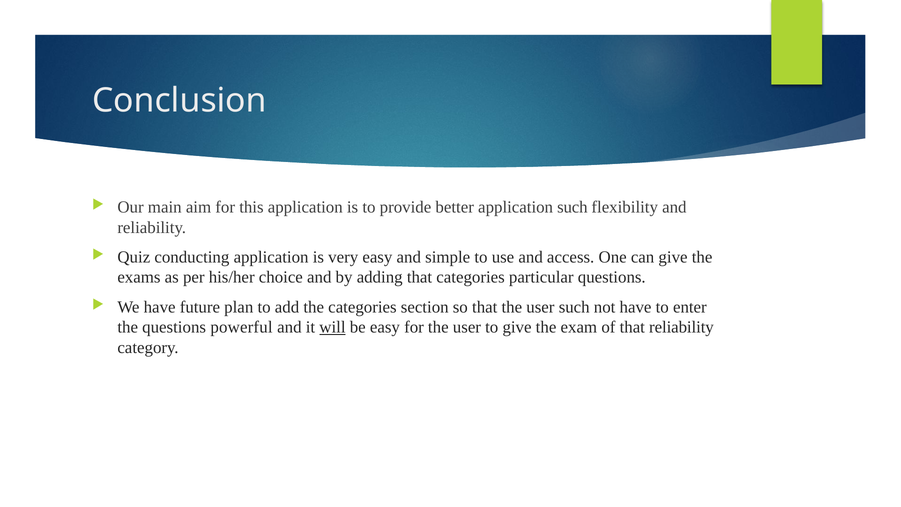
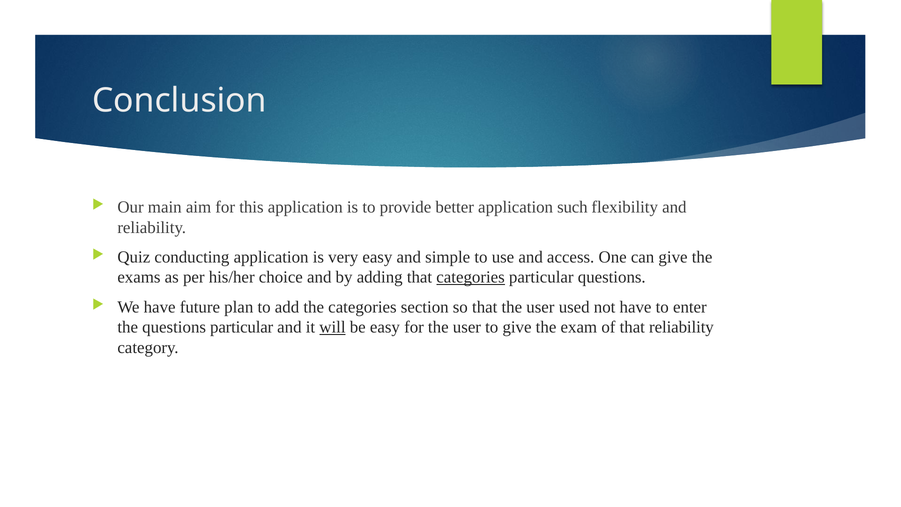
categories at (471, 277) underline: none -> present
user such: such -> used
questions powerful: powerful -> particular
